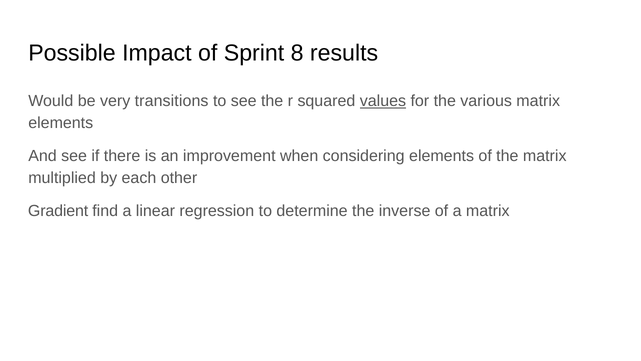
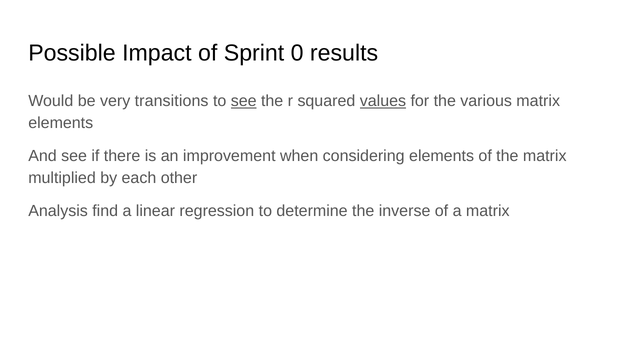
8: 8 -> 0
see at (244, 101) underline: none -> present
Gradient: Gradient -> Analysis
